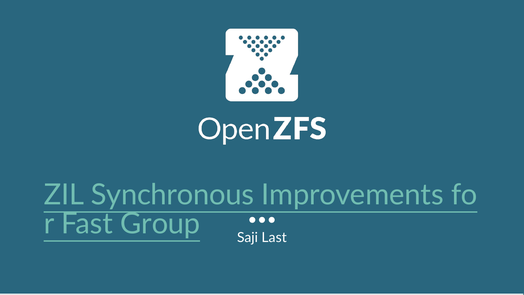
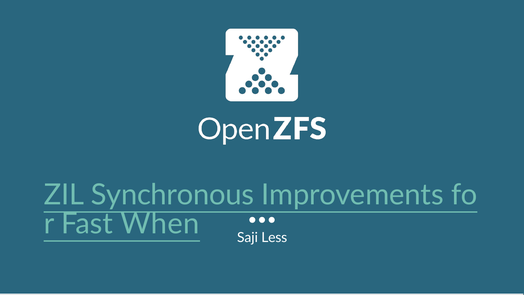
Group: Group -> When
Last: Last -> Less
